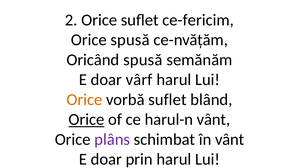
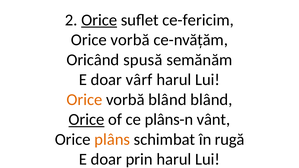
Orice at (99, 20) underline: none -> present
spusă at (130, 40): spusă -> vorbă
vorbă suflet: suflet -> blând
harul-n: harul-n -> plâns-n
plâns colour: purple -> orange
în vânt: vânt -> rugă
